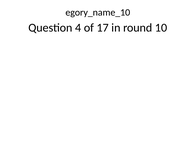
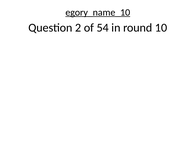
egory_name_10 underline: none -> present
4: 4 -> 2
17: 17 -> 54
